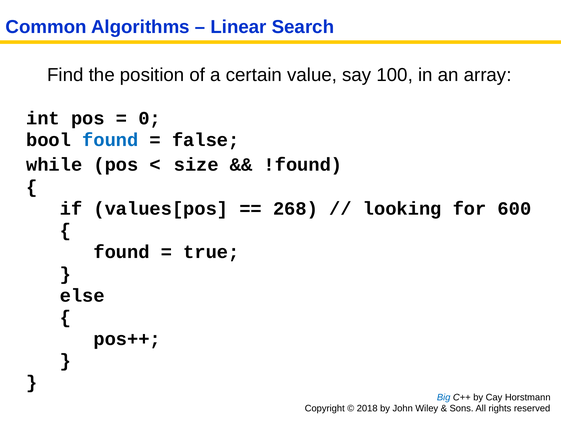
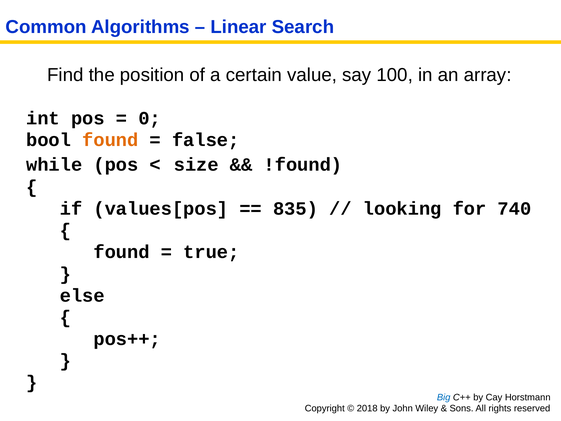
found at (110, 140) colour: blue -> orange
268: 268 -> 835
600: 600 -> 740
